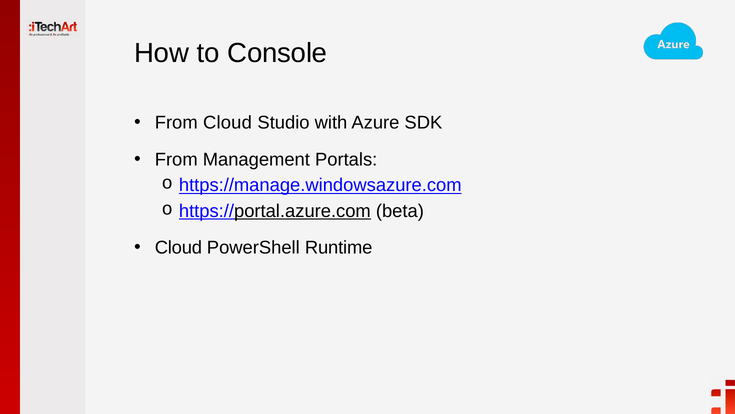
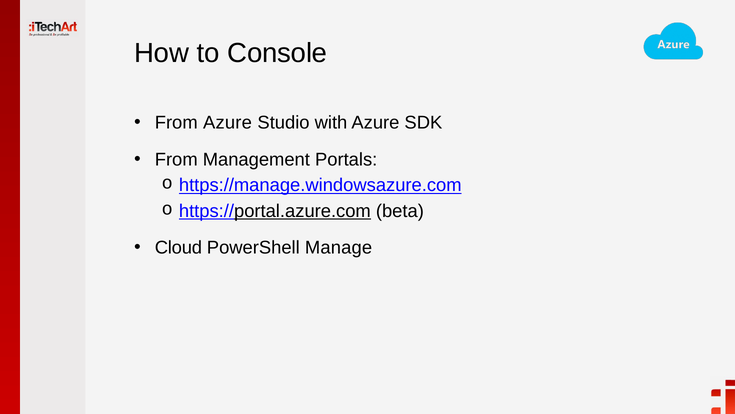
From Cloud: Cloud -> Azure
Runtime: Runtime -> Manage
